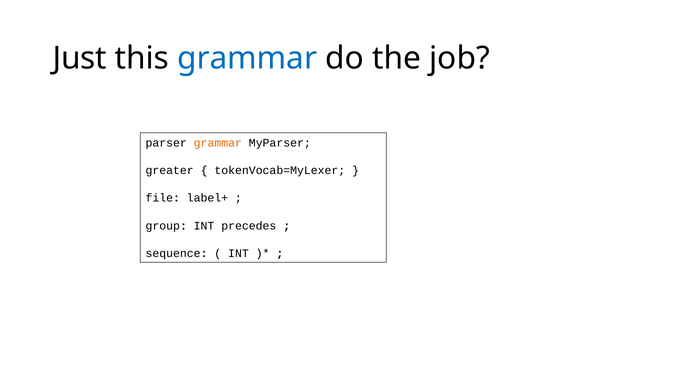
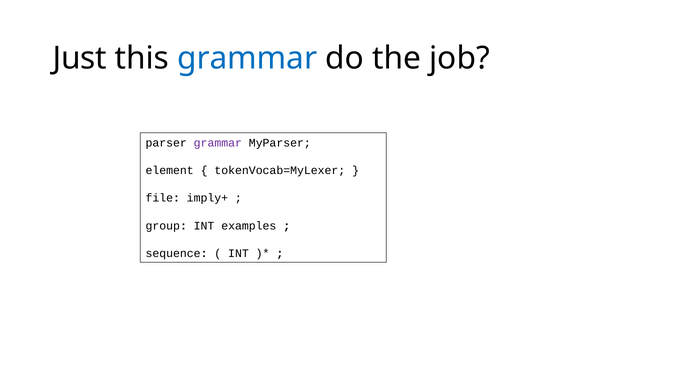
grammar at (218, 143) colour: orange -> purple
greater: greater -> element
label+: label+ -> imply+
precedes: precedes -> examples
